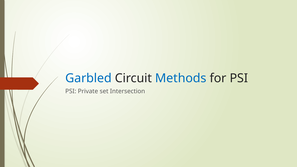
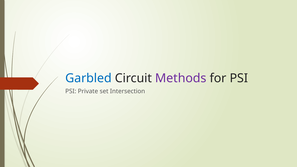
Methods colour: blue -> purple
